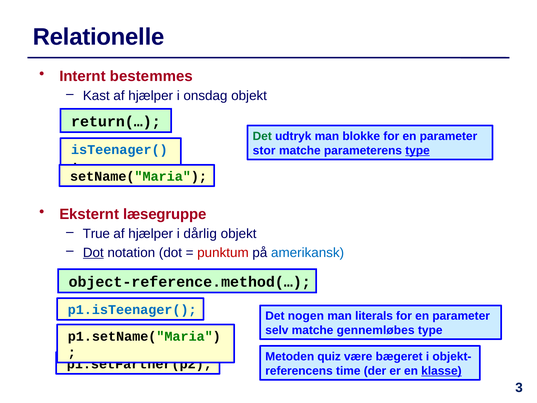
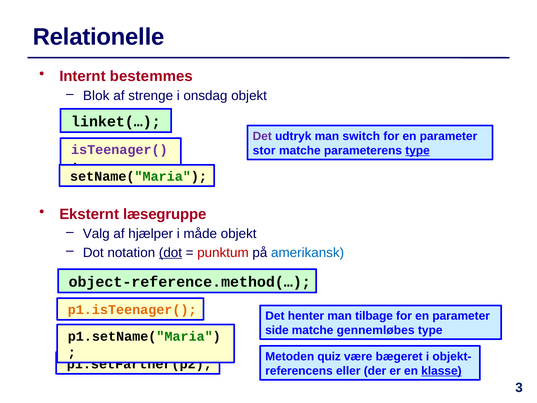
Kast: Kast -> Blok
hjælper at (151, 96): hjælper -> strenge
return(…: return(… -> linket(…
Det at (262, 136) colour: green -> purple
blokke: blokke -> switch
isTeenager( colour: blue -> purple
True: True -> Valg
dårlig: dårlig -> måde
Dot at (93, 252) underline: present -> none
dot at (170, 252) underline: none -> present
p1.isTeenager( colour: blue -> orange
nogen: nogen -> henter
literals: literals -> tilbage
selv: selv -> side
time: time -> eller
